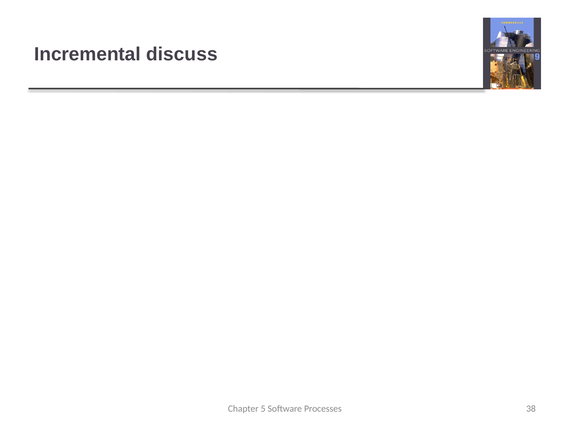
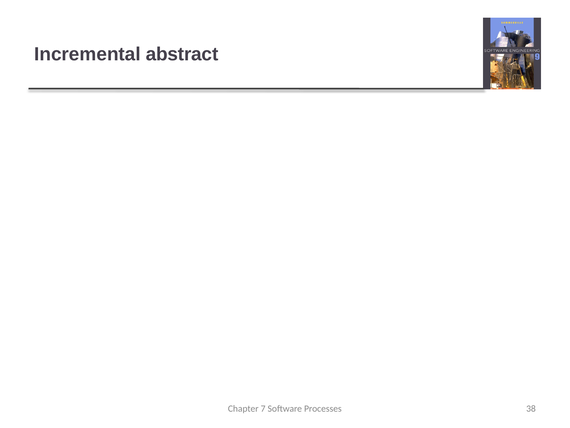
discuss: discuss -> abstract
5: 5 -> 7
